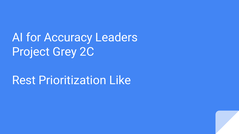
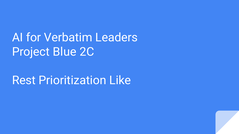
Accuracy: Accuracy -> Verbatim
Grey: Grey -> Blue
